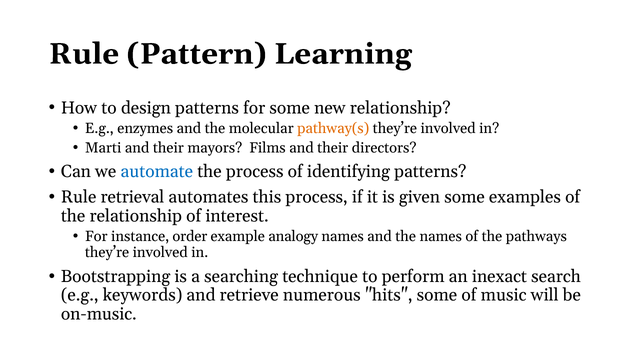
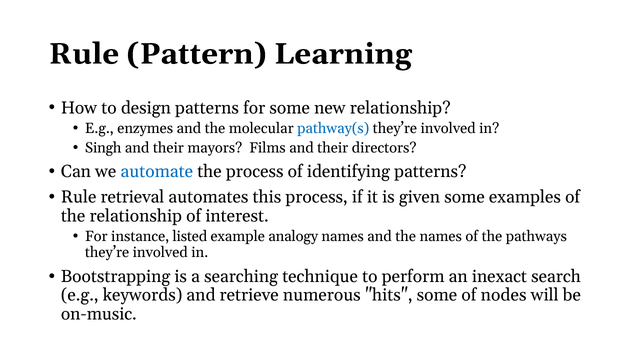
pathway(s colour: orange -> blue
Marti: Marti -> Singh
order: order -> listed
music: music -> nodes
